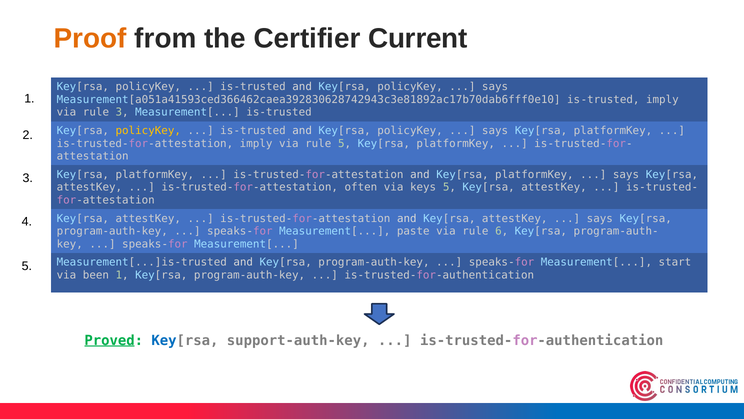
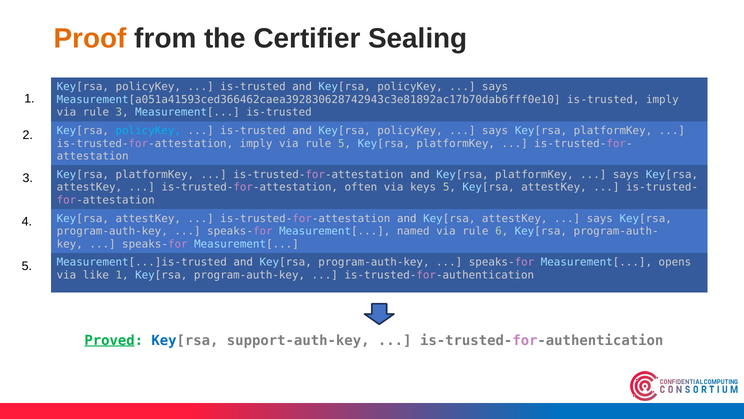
Current: Current -> Sealing
policyKey at (148, 131) colour: yellow -> light blue
paste: paste -> named
start: start -> opens
been: been -> like
